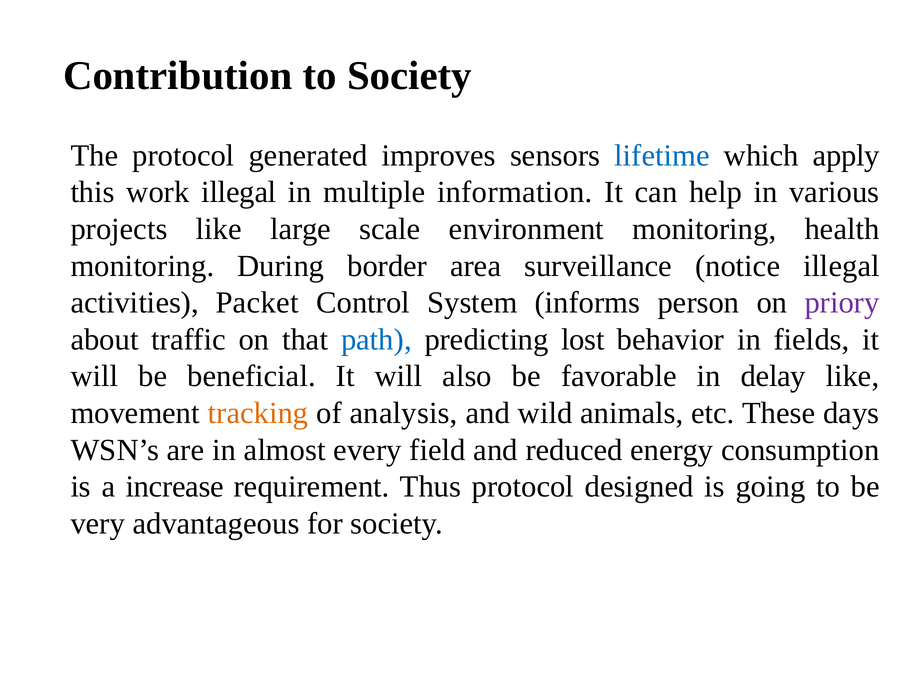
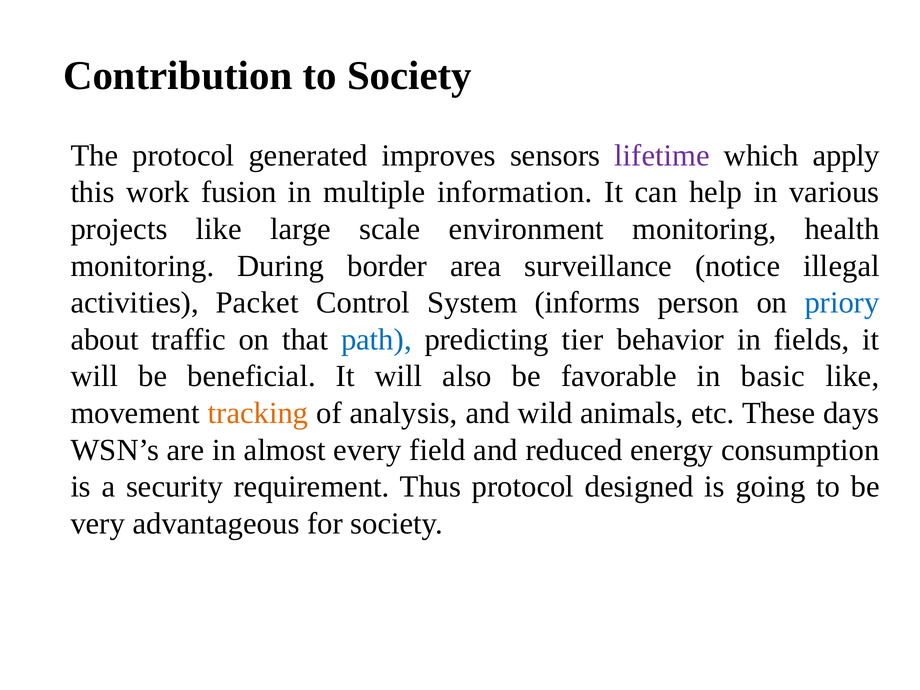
lifetime colour: blue -> purple
work illegal: illegal -> fusion
priory colour: purple -> blue
lost: lost -> tier
delay: delay -> basic
increase: increase -> security
